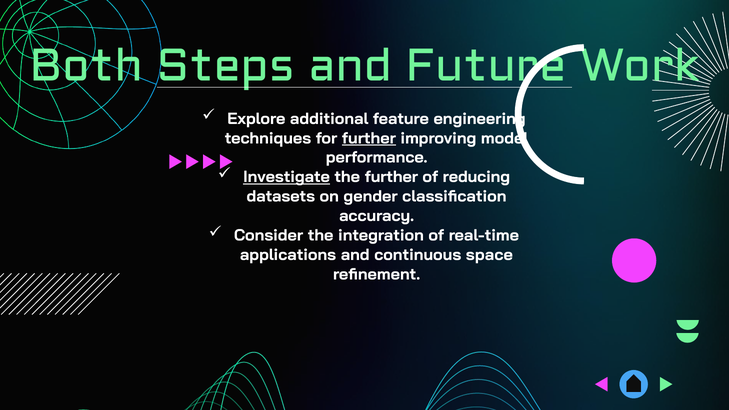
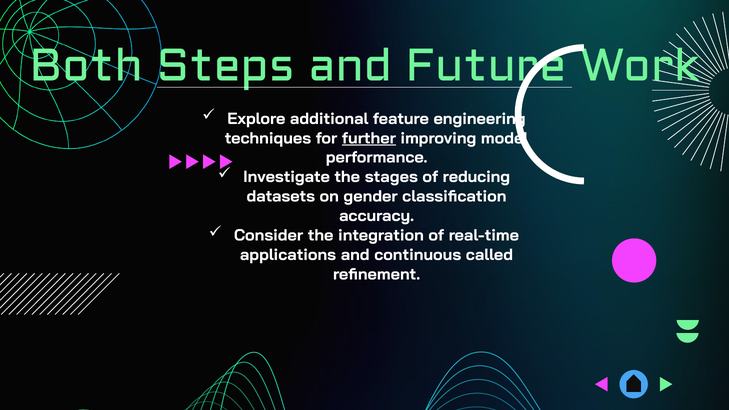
Investigate underline: present -> none
the further: further -> stages
space: space -> called
